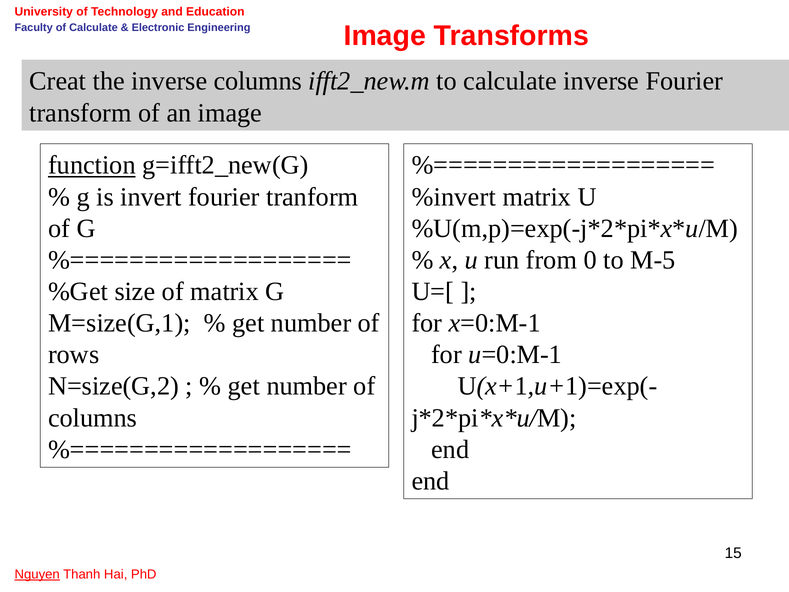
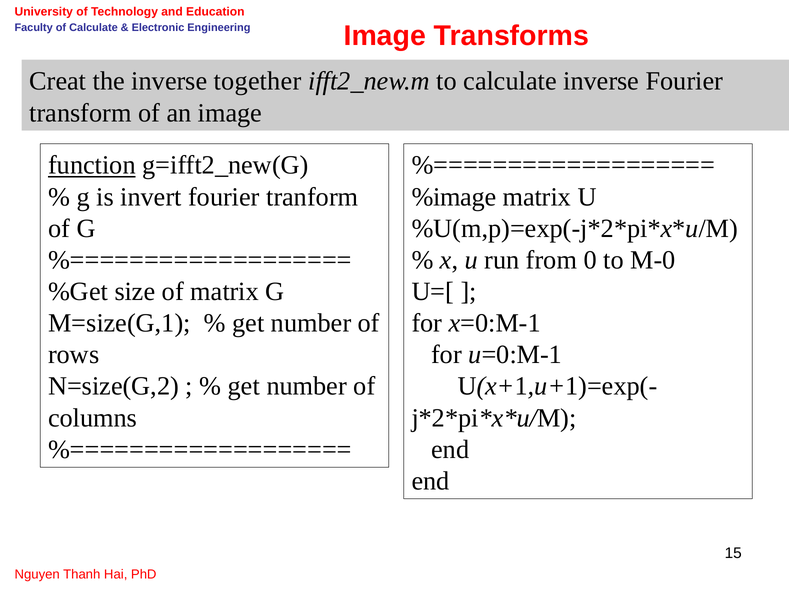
inverse columns: columns -> together
%invert: %invert -> %image
M-5: M-5 -> M-0
Nguyen underline: present -> none
